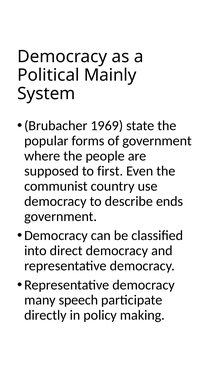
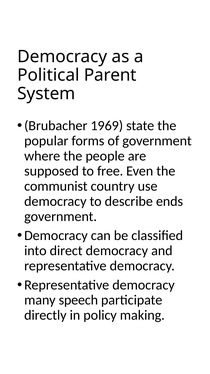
Mainly: Mainly -> Parent
first: first -> free
